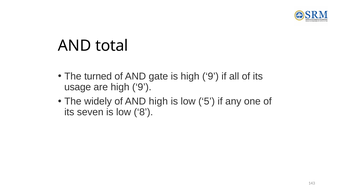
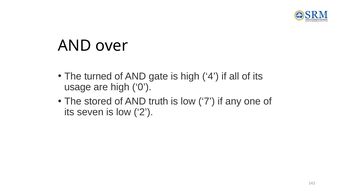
total: total -> over
is high 9: 9 -> 4
are high 9: 9 -> 0
widely: widely -> stored
AND high: high -> truth
5: 5 -> 7
8: 8 -> 2
